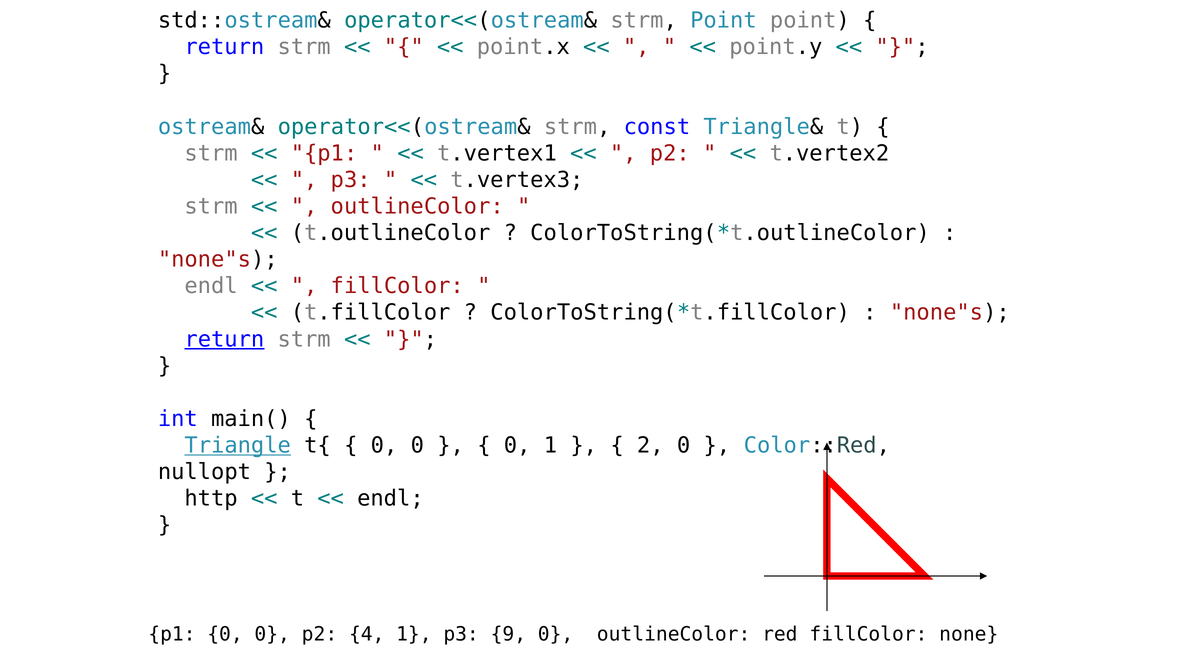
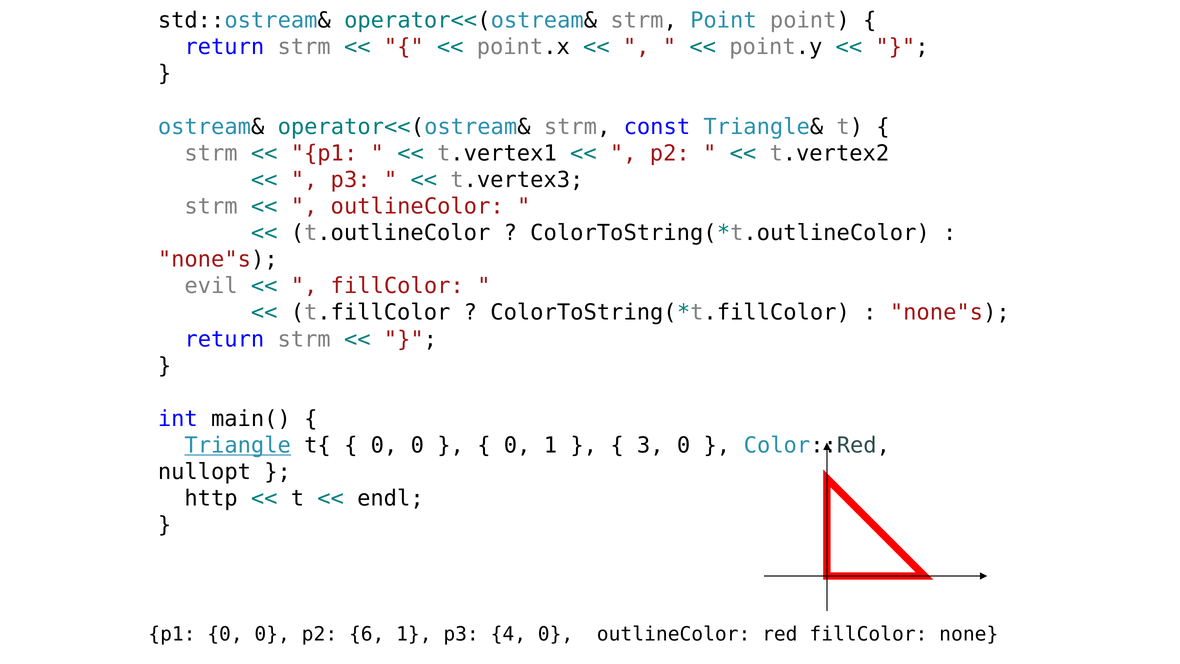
endl at (211, 286): endl -> evil
return at (224, 339) underline: present -> none
2: 2 -> 3
4: 4 -> 6
9: 9 -> 4
